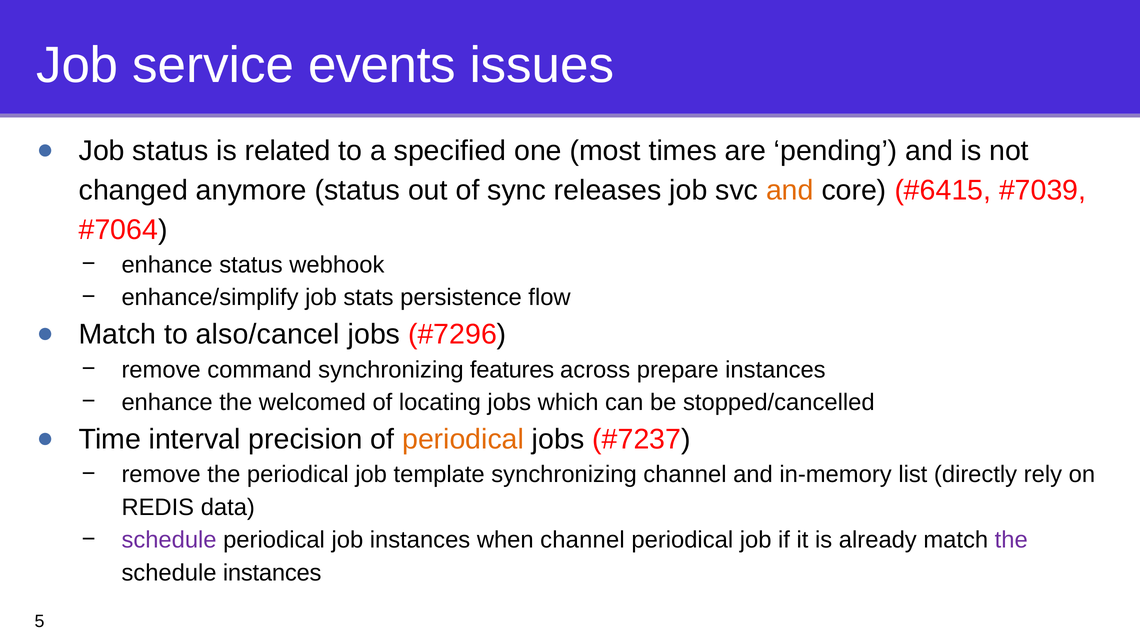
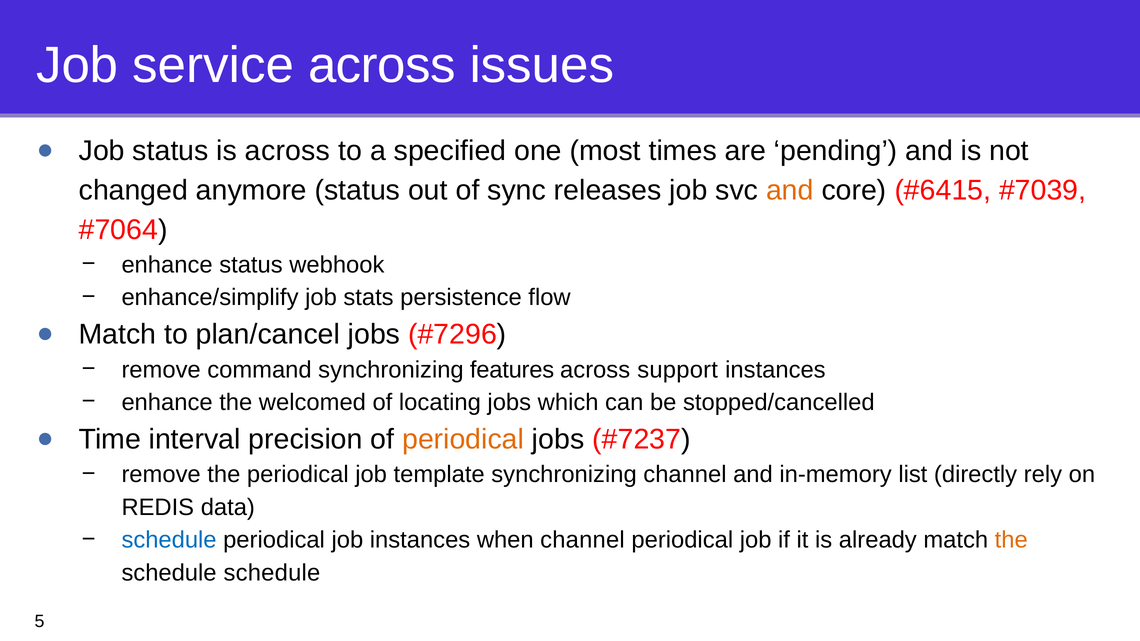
service events: events -> across
is related: related -> across
also/cancel: also/cancel -> plan/cancel
prepare: prepare -> support
schedule at (169, 540) colour: purple -> blue
the at (1011, 540) colour: purple -> orange
schedule instances: instances -> schedule
